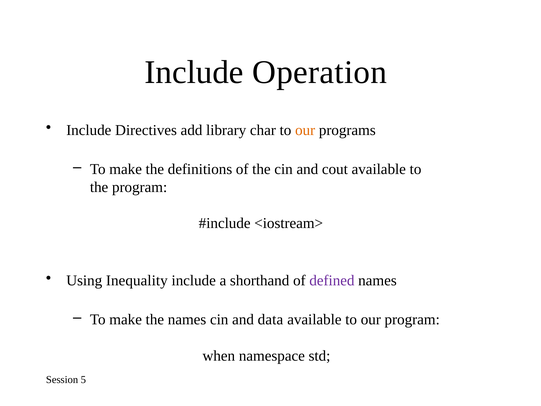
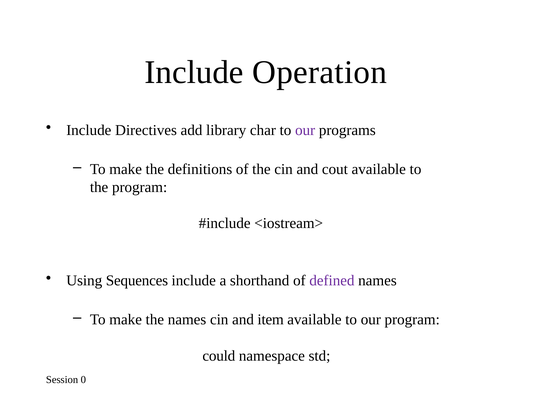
our at (305, 130) colour: orange -> purple
Inequality: Inequality -> Sequences
data: data -> item
when: when -> could
5: 5 -> 0
